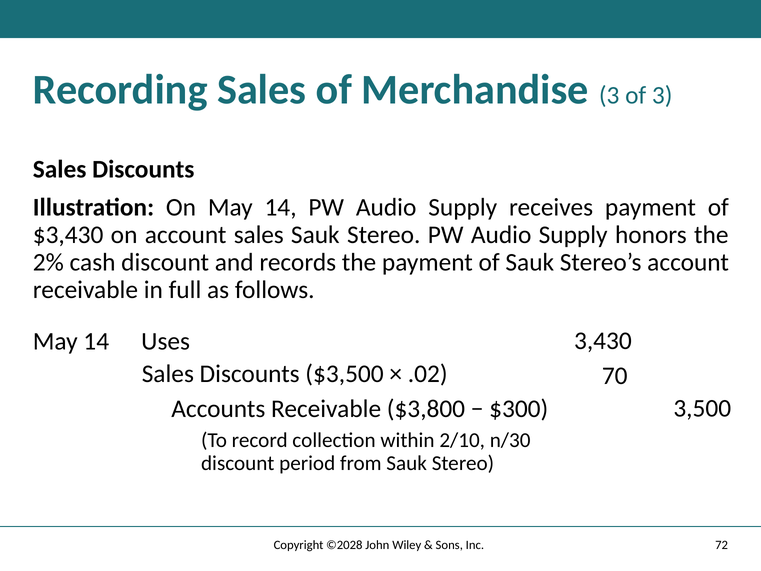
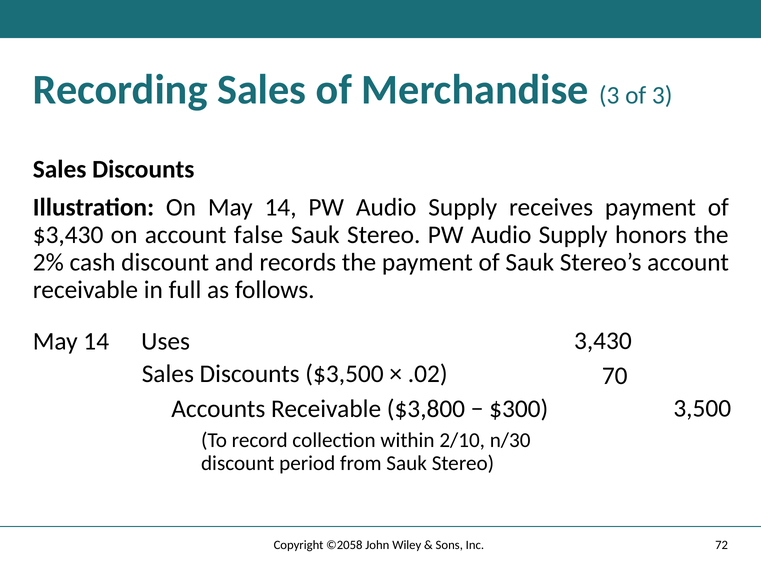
account sales: sales -> false
©2028: ©2028 -> ©2058
